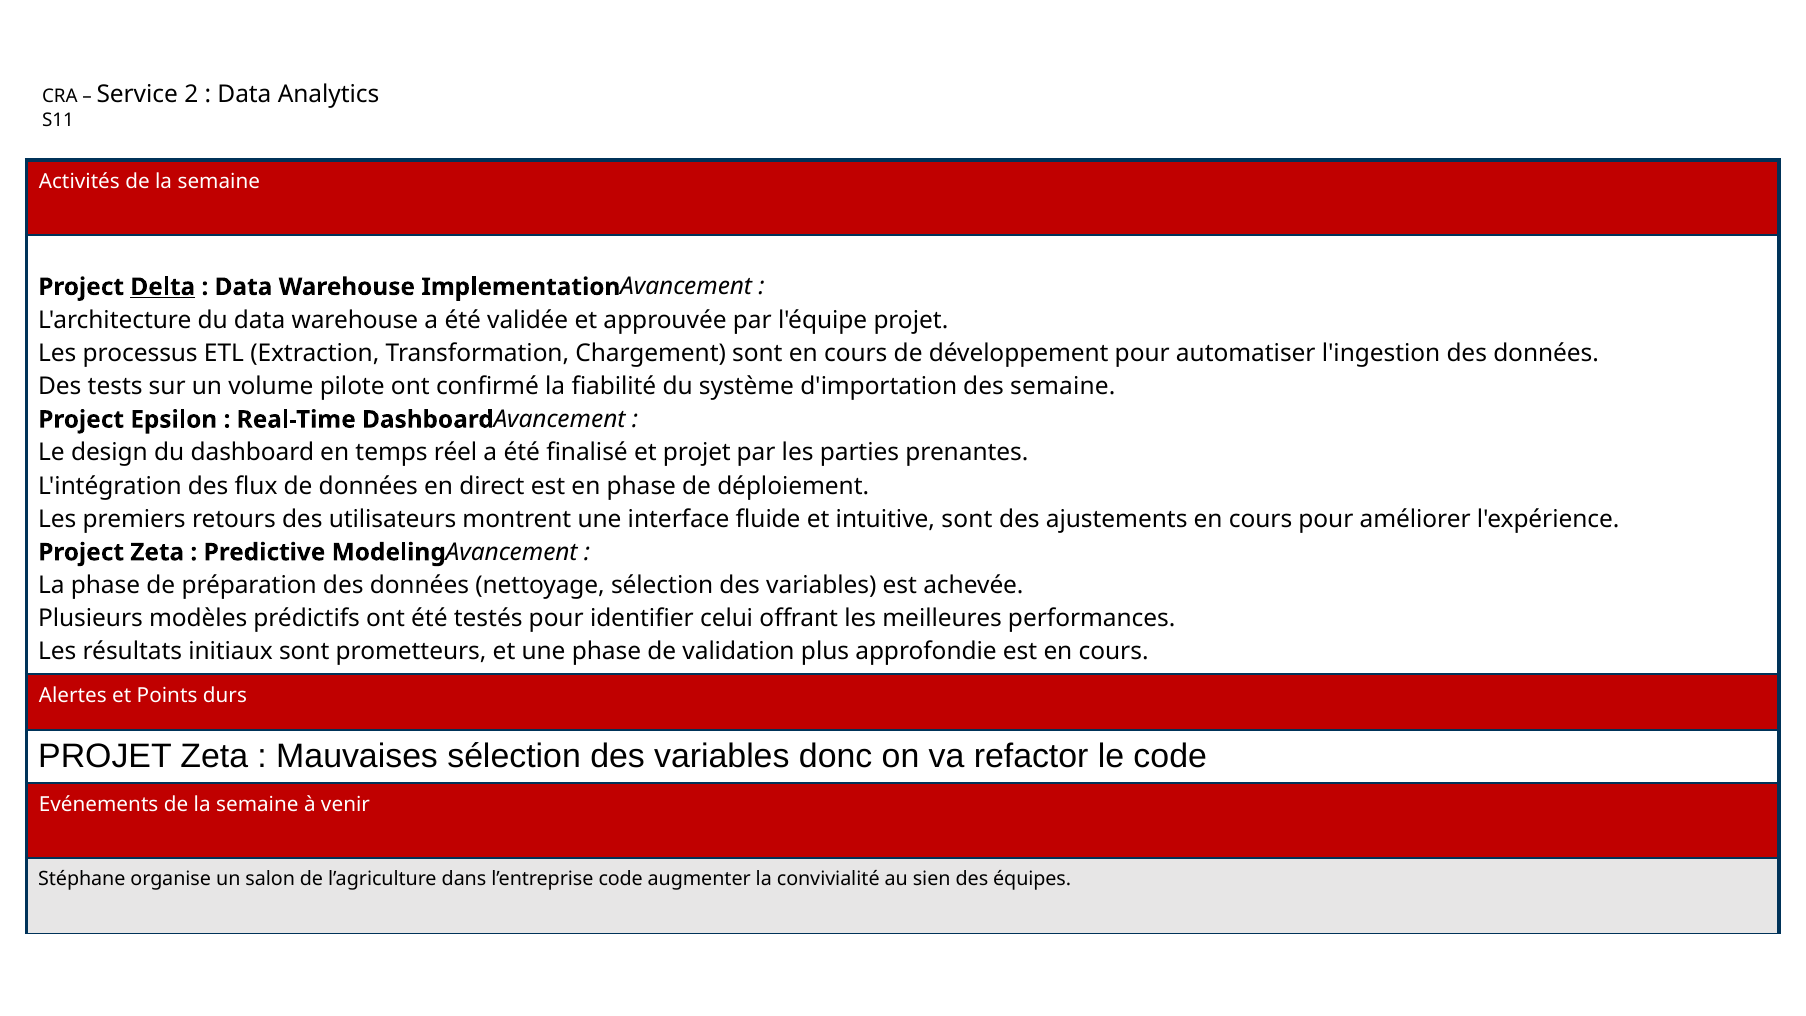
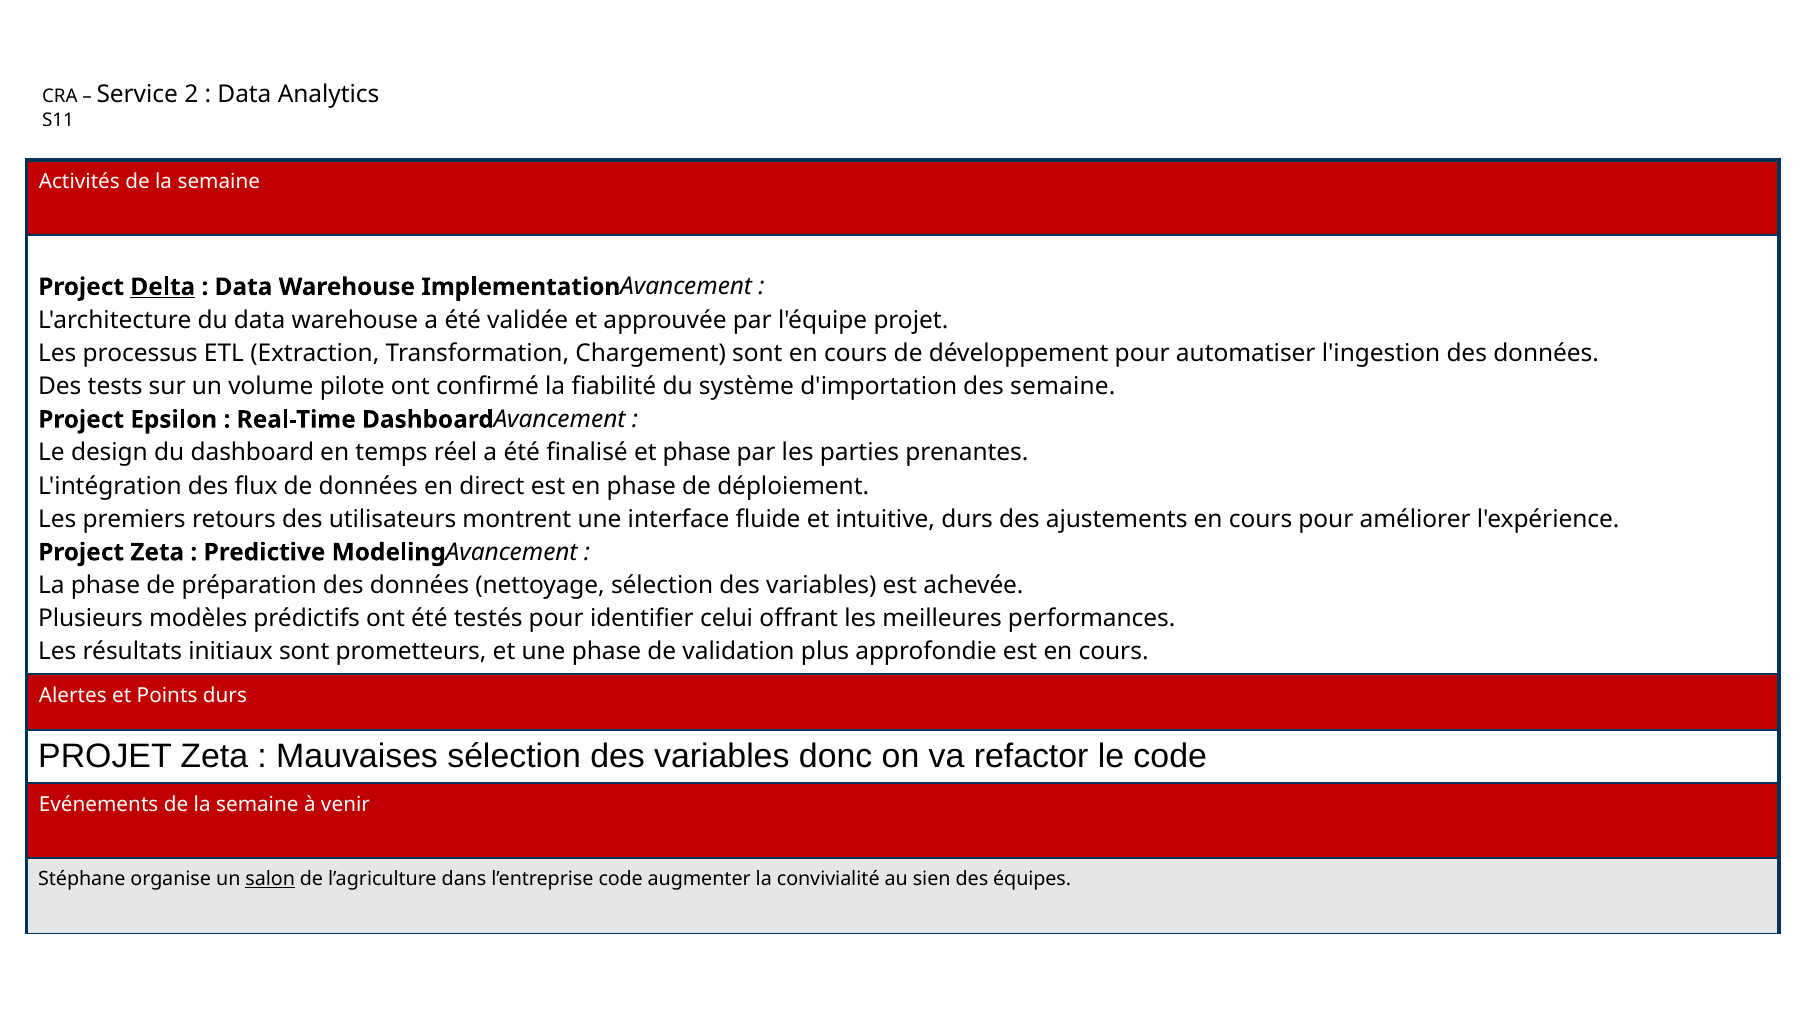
et projet: projet -> phase
intuitive sont: sont -> durs
salon underline: none -> present
